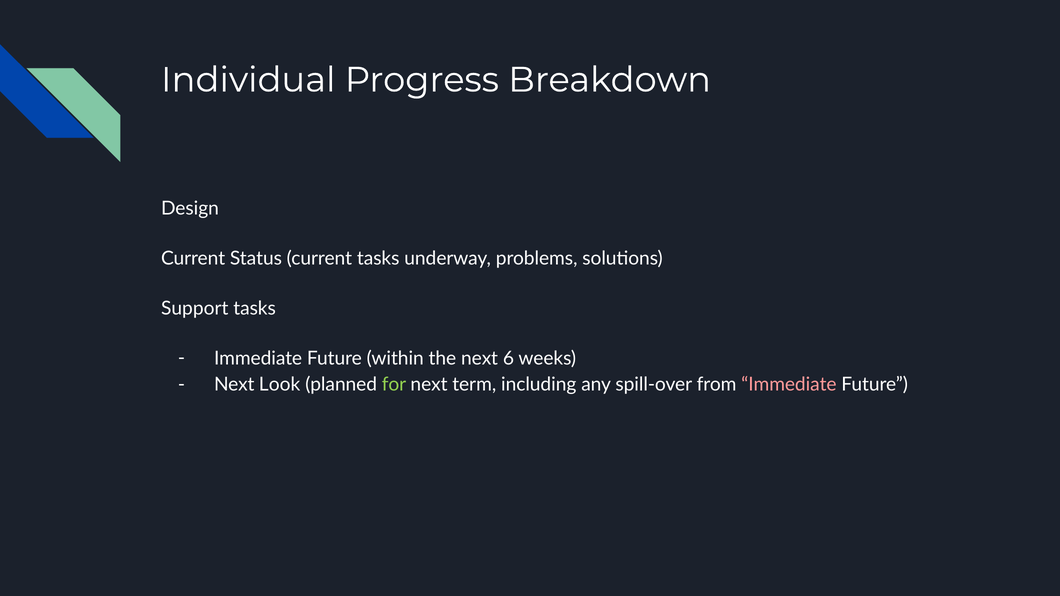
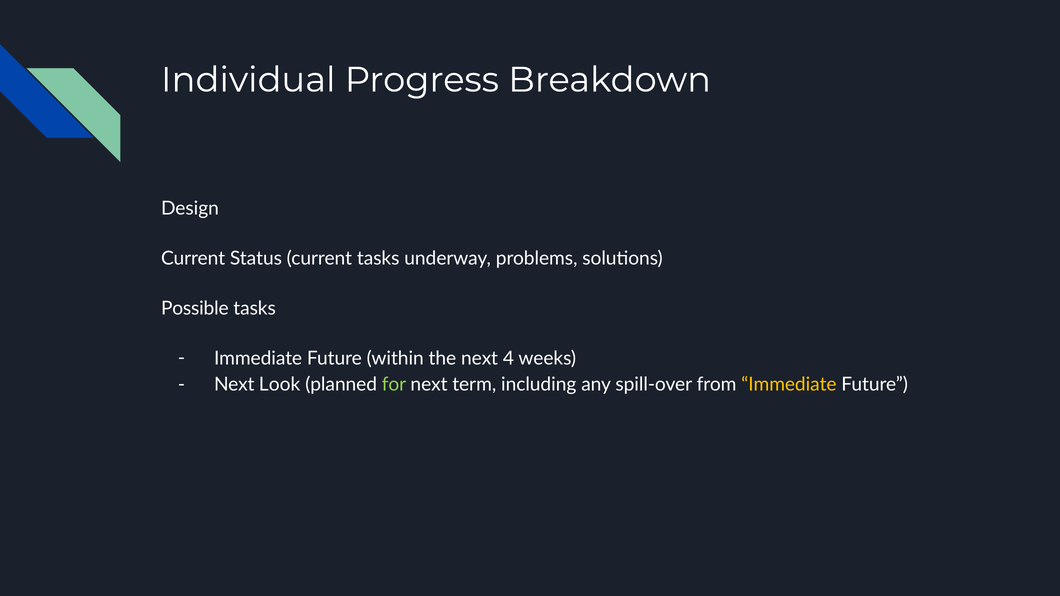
Support: Support -> Possible
6: 6 -> 4
Immediate at (789, 385) colour: pink -> yellow
